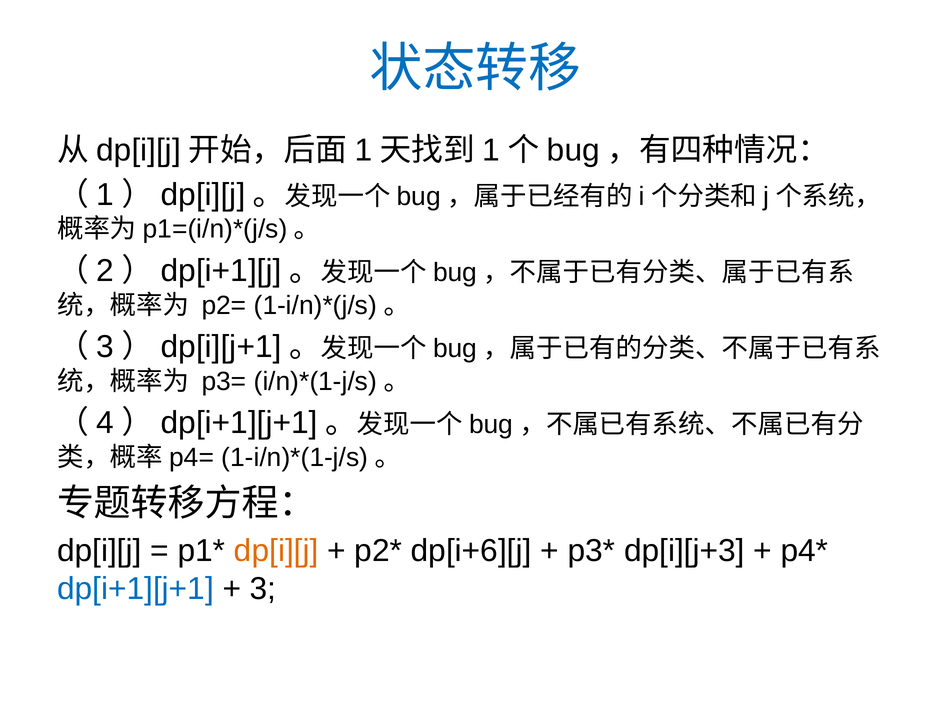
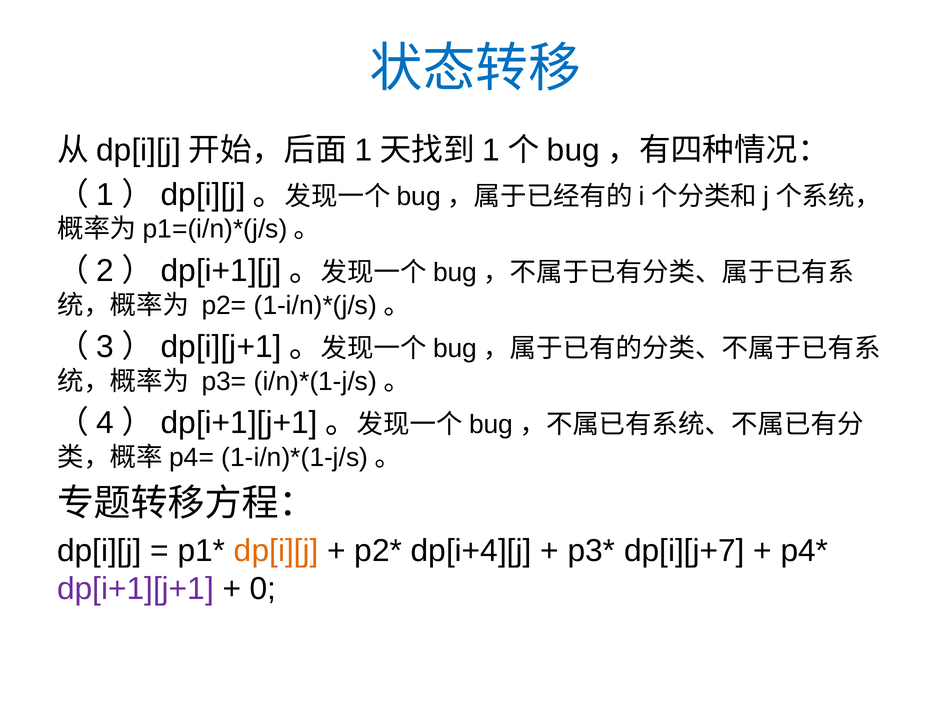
dp[i+6][j: dp[i+6][j -> dp[i+4][j
dp[i][j+3: dp[i][j+3 -> dp[i][j+7
dp[i+1][j+1 colour: blue -> purple
3: 3 -> 0
